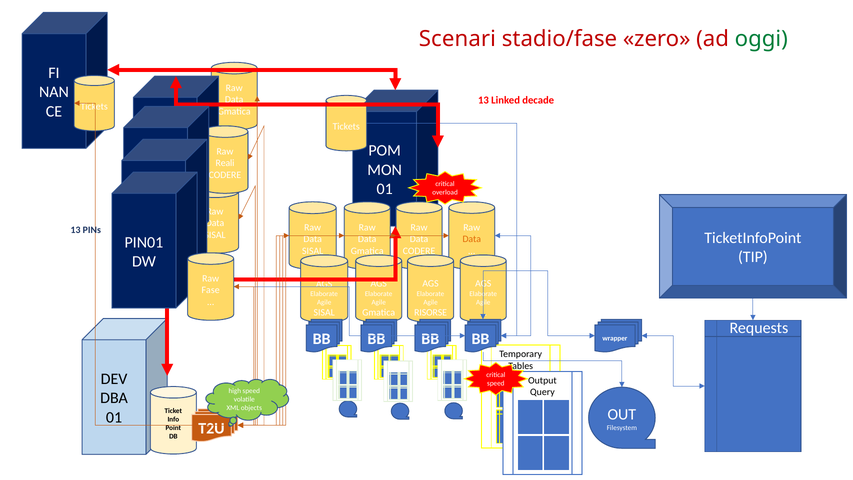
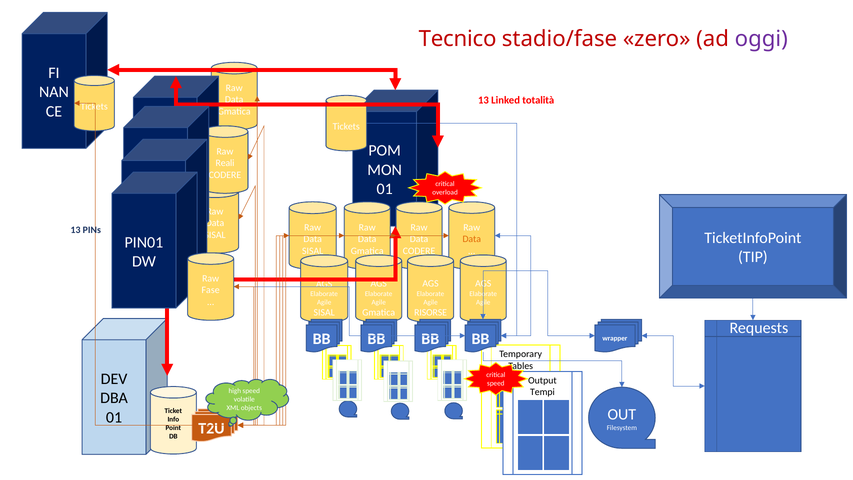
Scenari: Scenari -> Tecnico
oggi colour: green -> purple
decade: decade -> totalità
Query: Query -> Tempi
